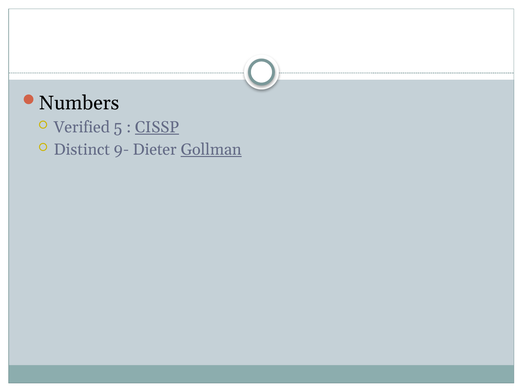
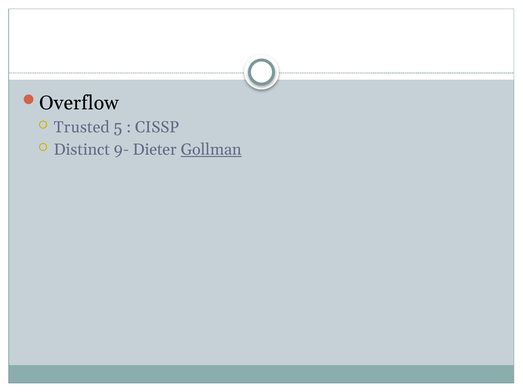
Numbers: Numbers -> Overflow
Verified: Verified -> Trusted
CISSP underline: present -> none
